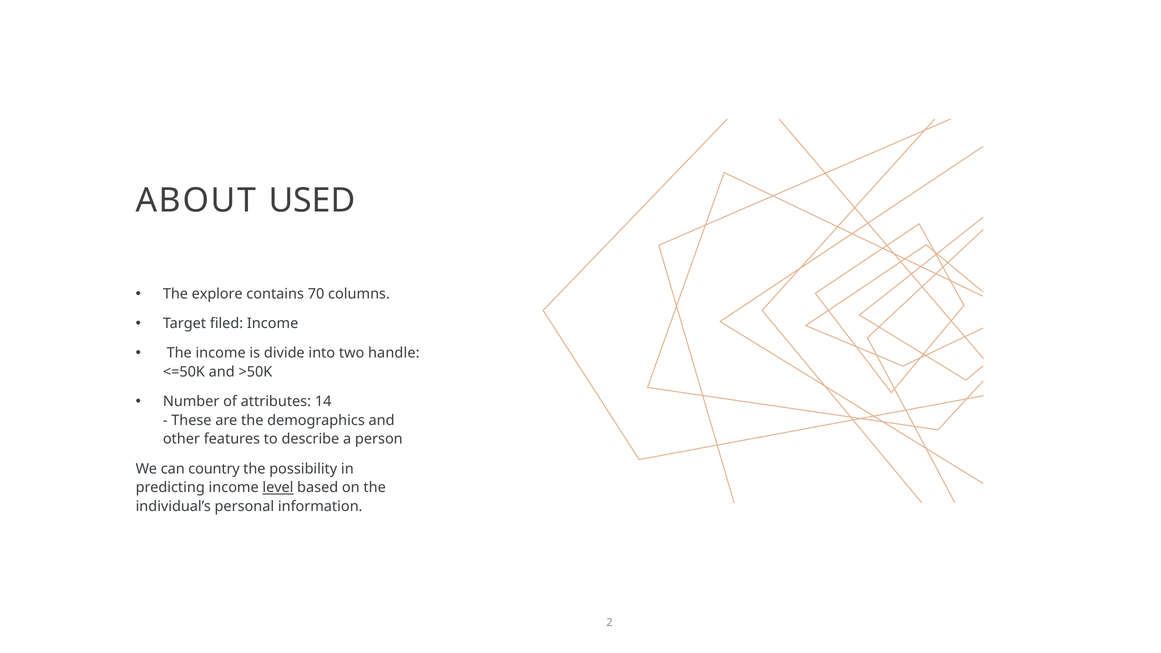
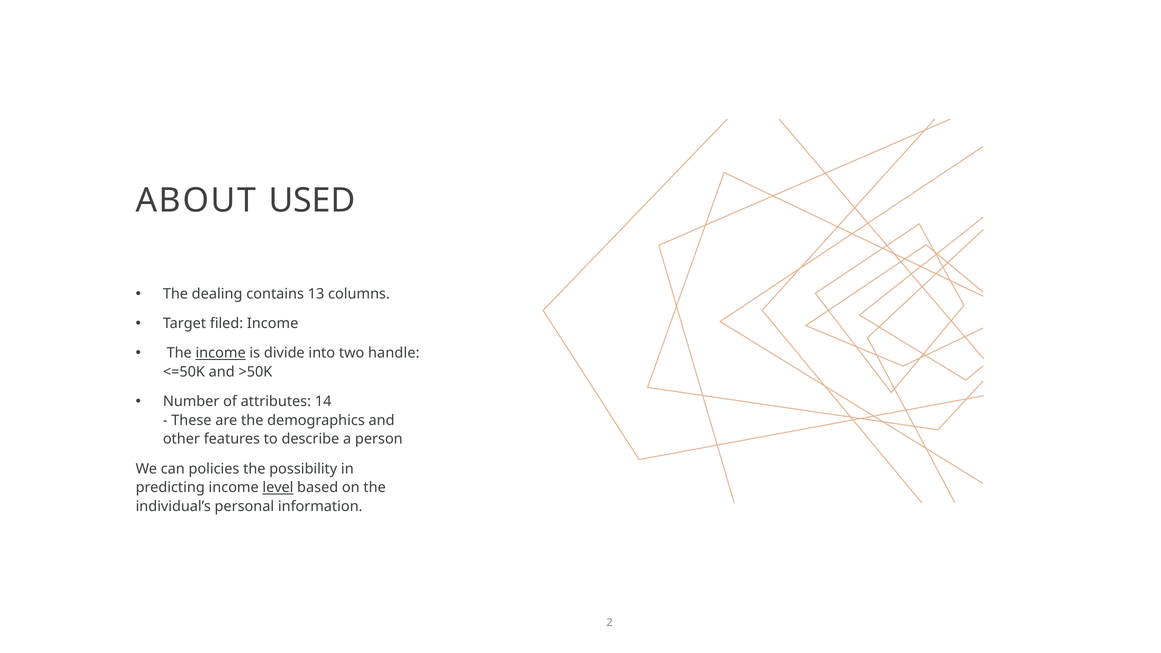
explore: explore -> dealing
70: 70 -> 13
income at (221, 353) underline: none -> present
country: country -> policies
